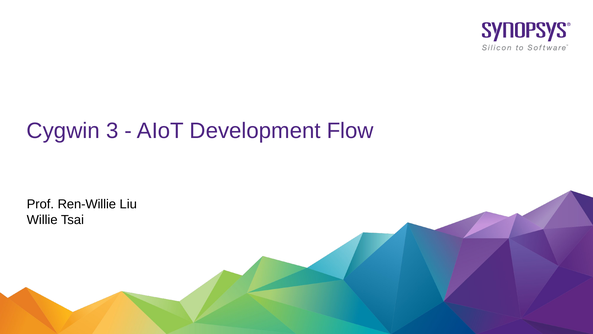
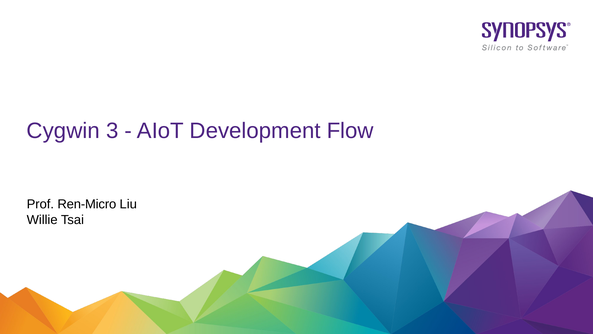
Ren-Willie: Ren-Willie -> Ren-Micro
